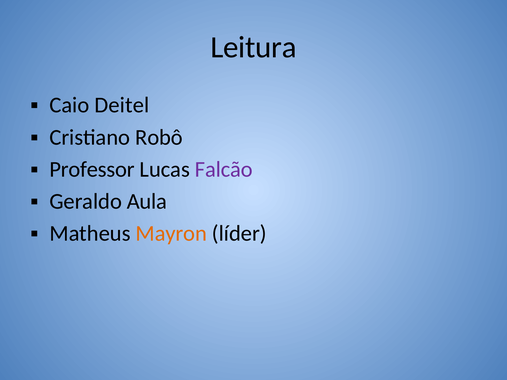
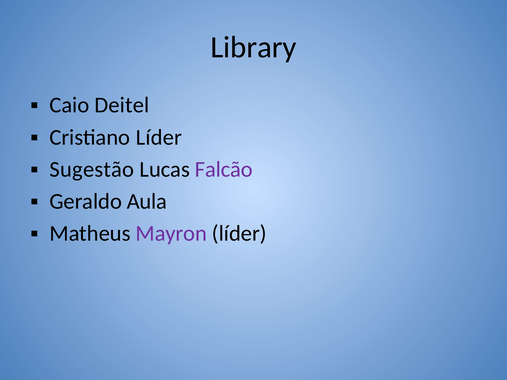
Leitura: Leitura -> Library
Cristiano Robô: Robô -> Líder
Professor: Professor -> Sugestão
Mayron colour: orange -> purple
